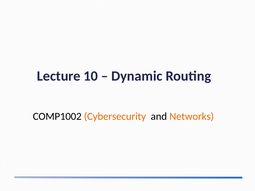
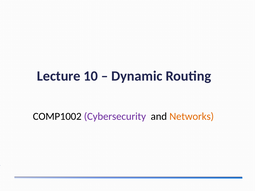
Cybersecurity colour: orange -> purple
